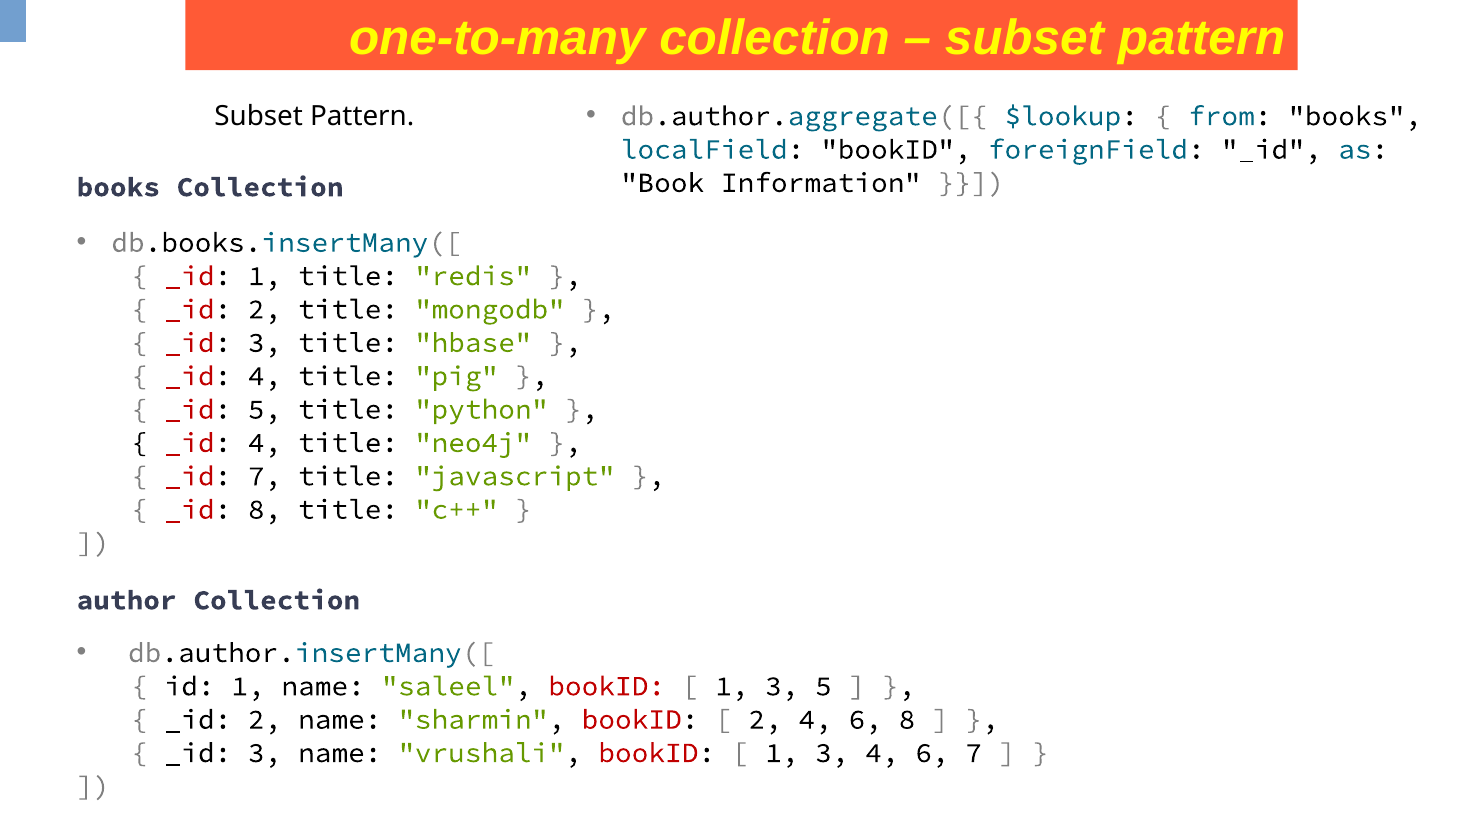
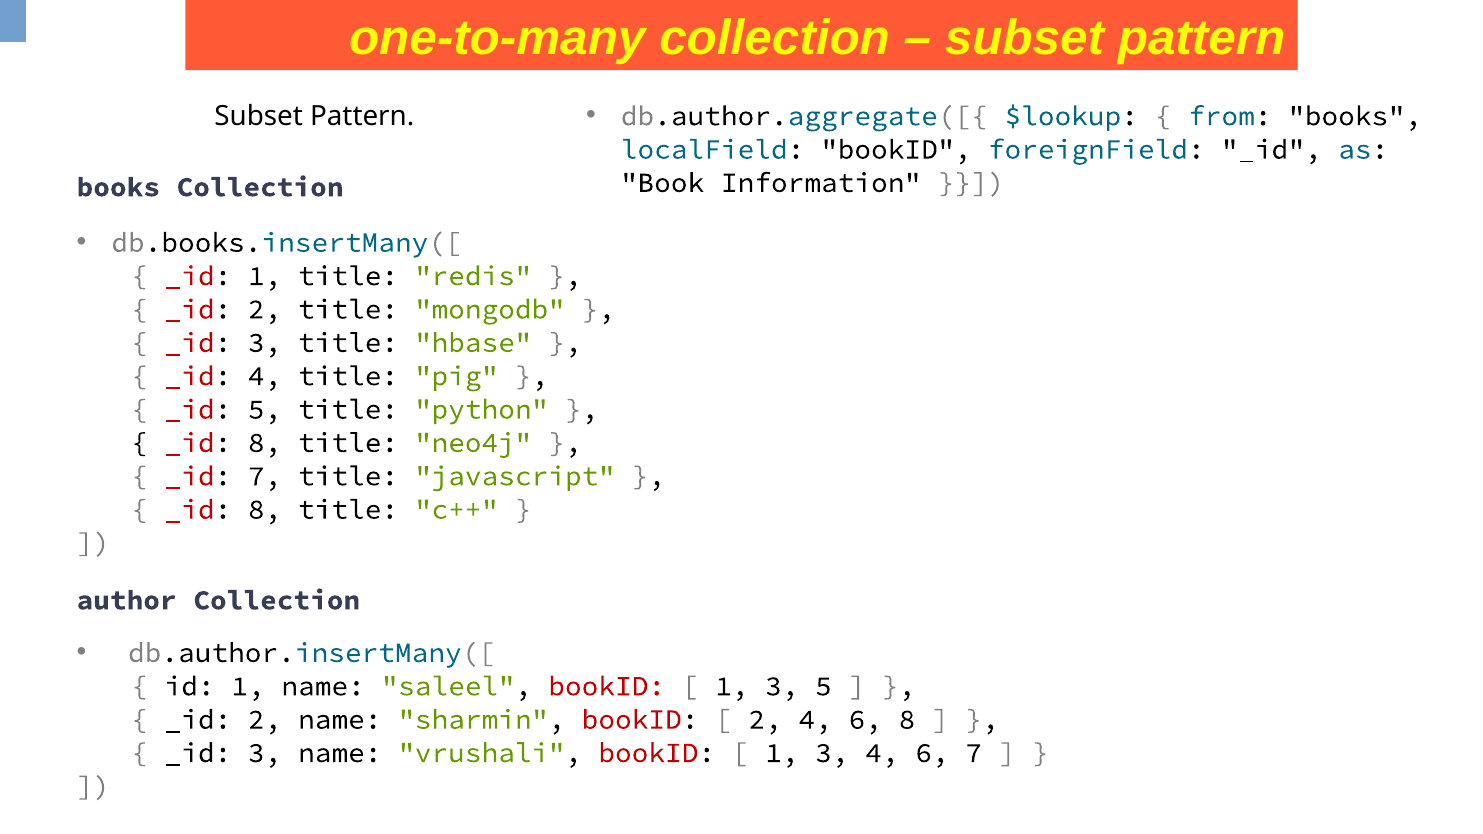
4 at (265, 443): 4 -> 8
